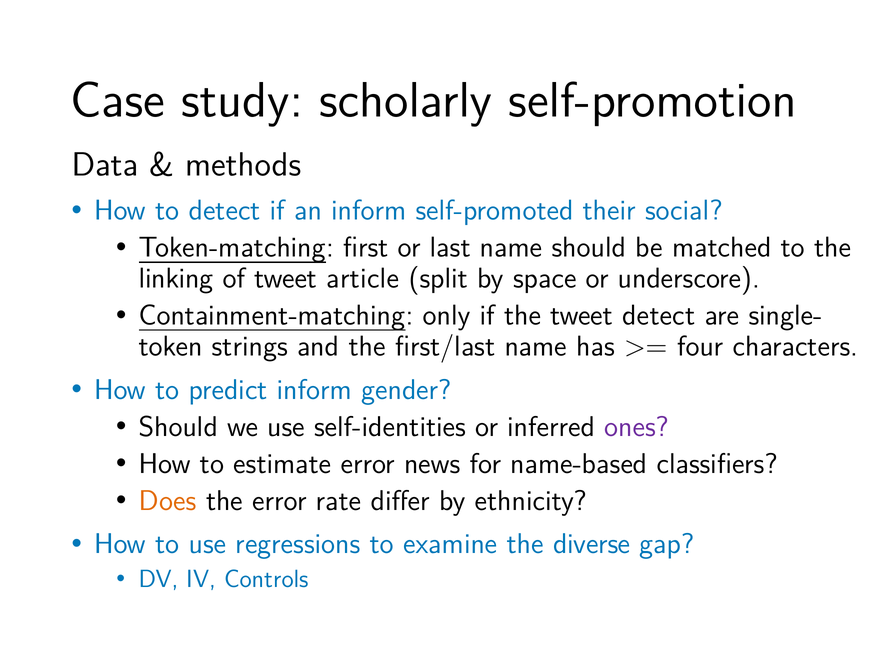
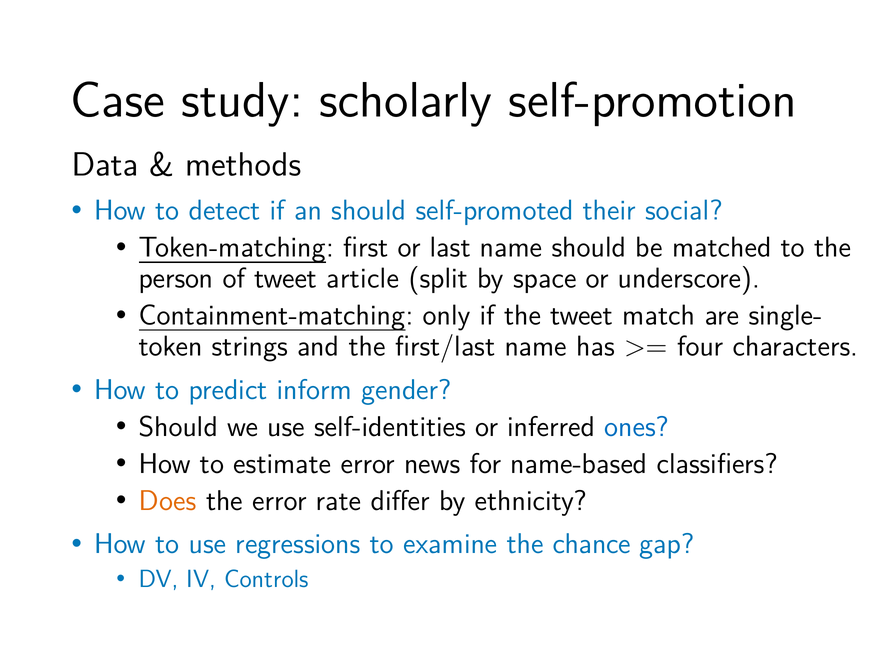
an inform: inform -> should
linking: linking -> person
tweet detect: detect -> match
ones colour: purple -> blue
diverse: diverse -> chance
